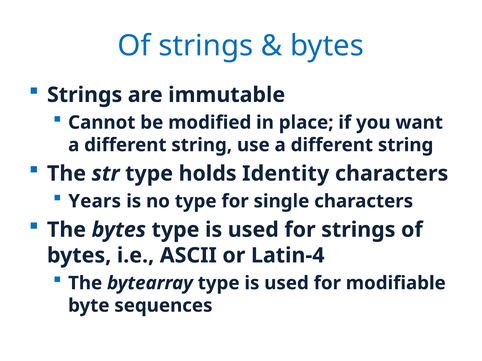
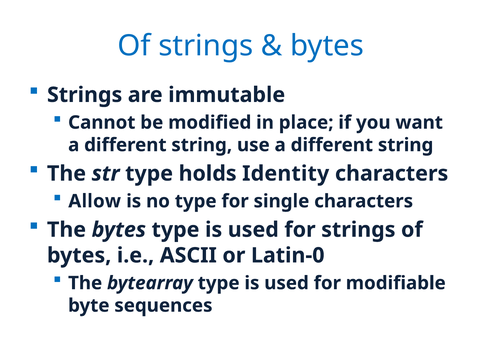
Years: Years -> Allow
Latin-4: Latin-4 -> Latin-0
